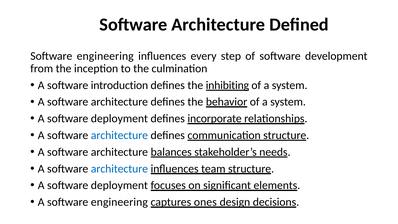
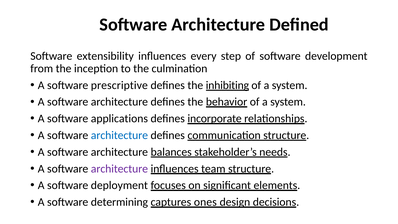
engineering at (105, 56): engineering -> extensibility
introduction: introduction -> prescriptive
deployment at (119, 119): deployment -> applications
architecture at (119, 169) colour: blue -> purple
A software engineering: engineering -> determining
